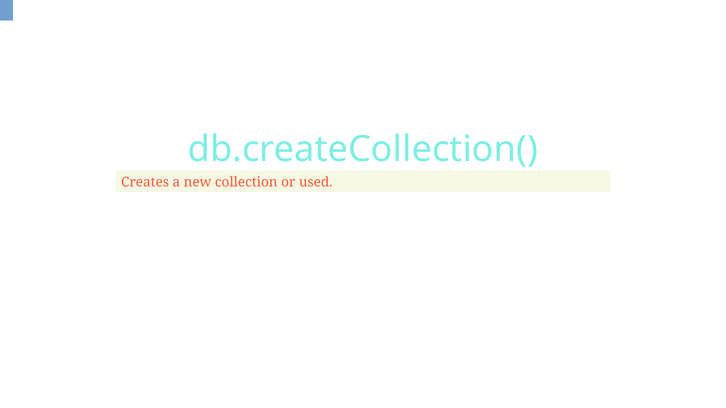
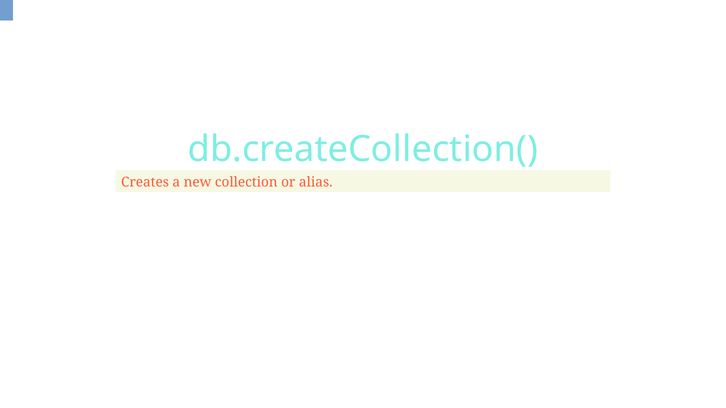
used: used -> alias
